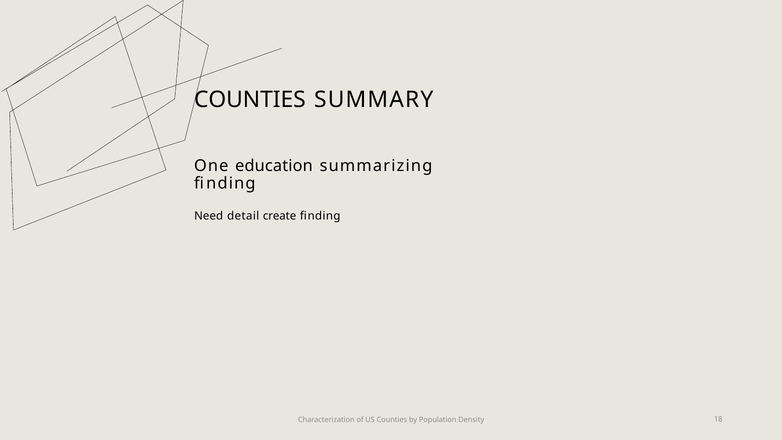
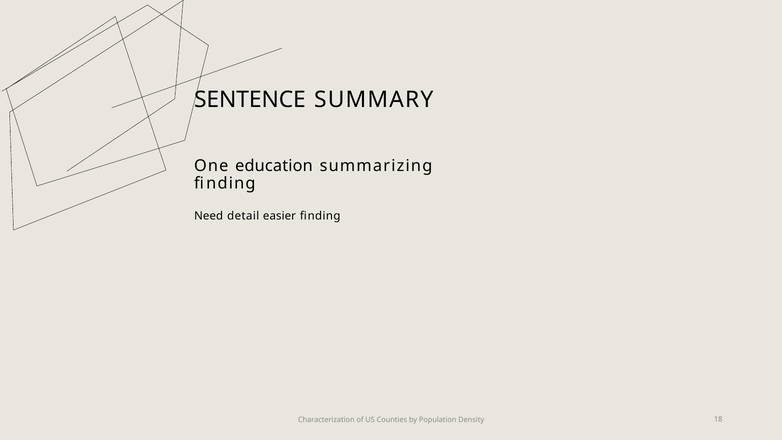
COUNTIES at (250, 100): COUNTIES -> SENTENCE
create: create -> easier
